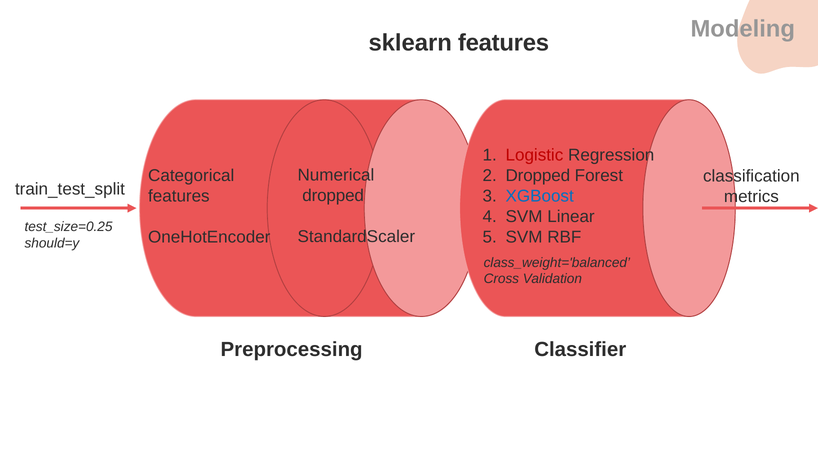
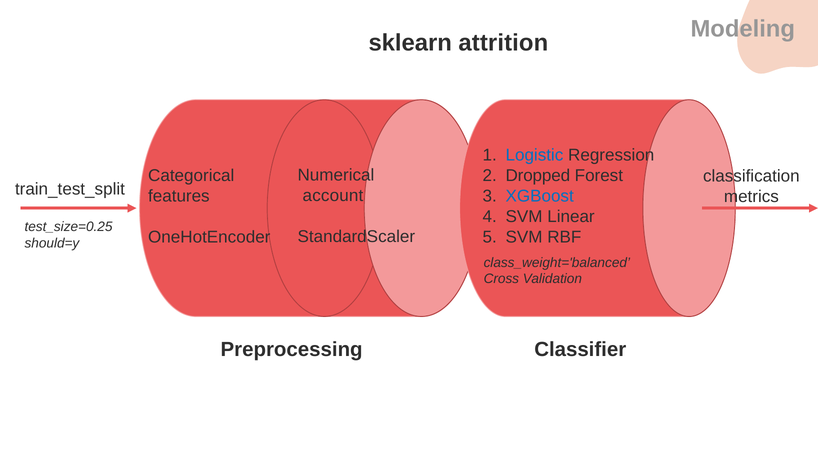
sklearn features: features -> attrition
Logistic colour: red -> blue
dropped at (333, 196): dropped -> account
